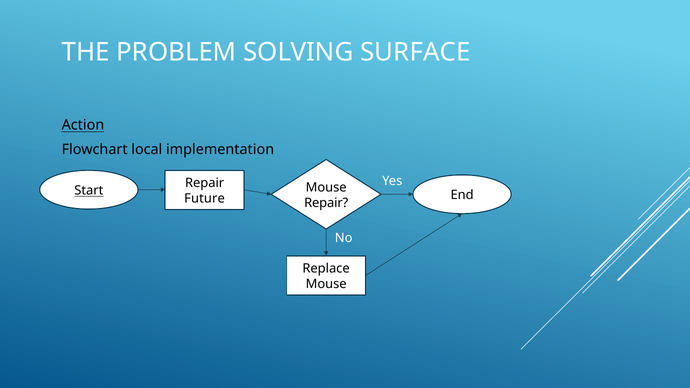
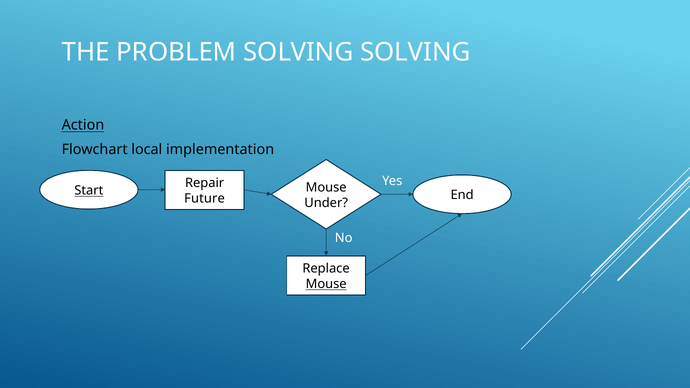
SOLVING SURFACE: SURFACE -> SOLVING
Repair at (326, 203): Repair -> Under
Mouse at (326, 284) underline: none -> present
